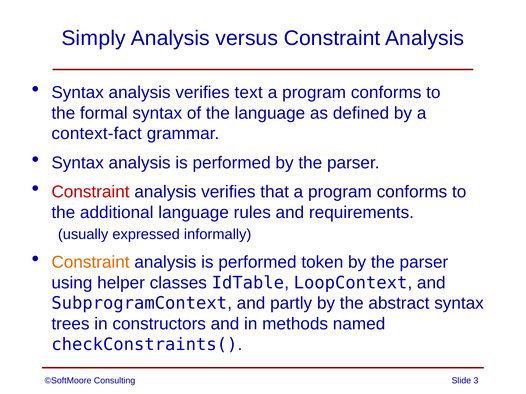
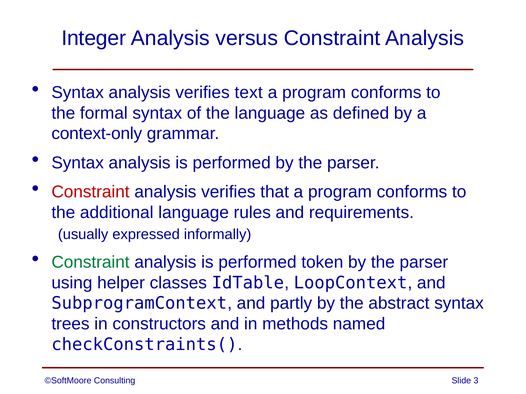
Simply: Simply -> Integer
context-fact: context-fact -> context-only
Constraint at (91, 262) colour: orange -> green
